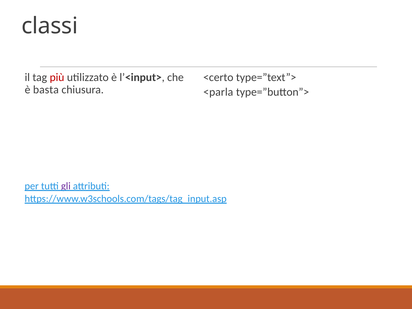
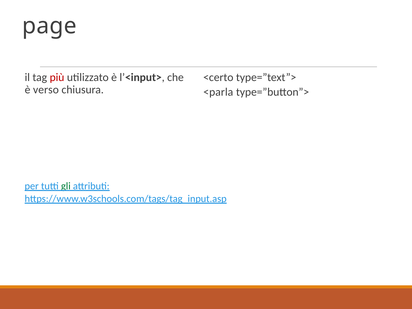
classi: classi -> page
basta: basta -> verso
gli colour: purple -> green
